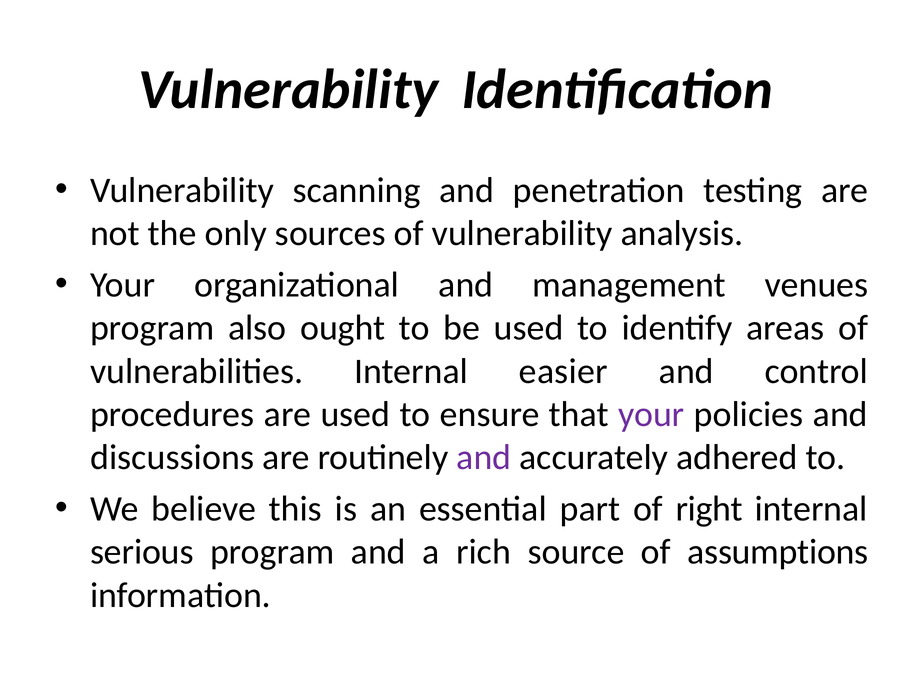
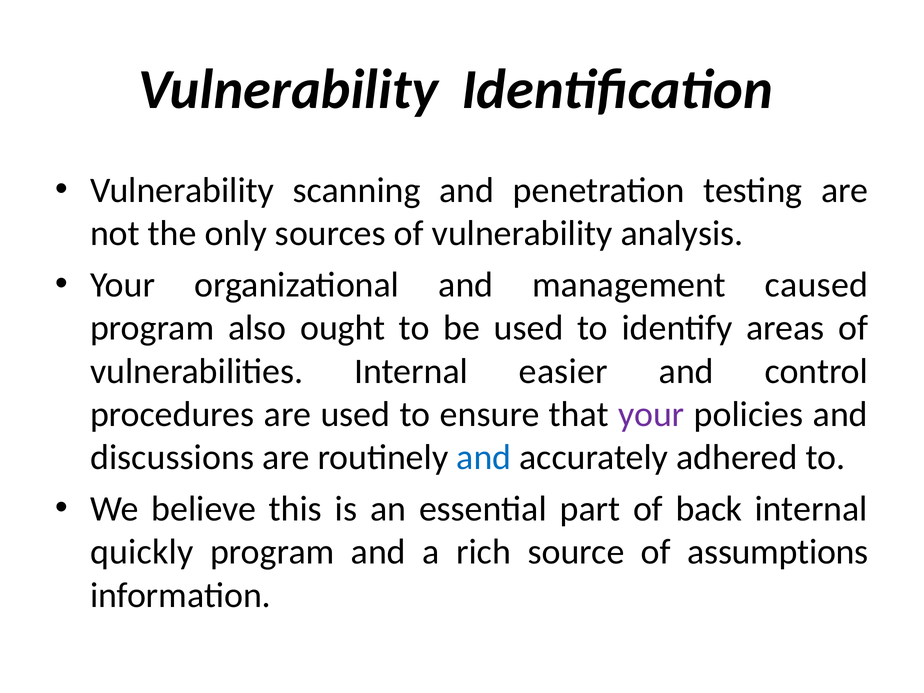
venues: venues -> caused
and at (484, 457) colour: purple -> blue
right: right -> back
serious: serious -> quickly
